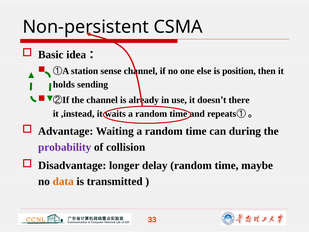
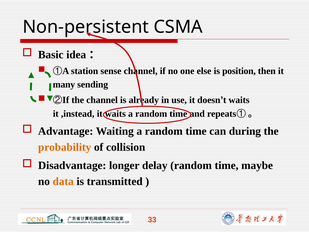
holds: holds -> many
doesn’t there: there -> waits
probability colour: purple -> orange
